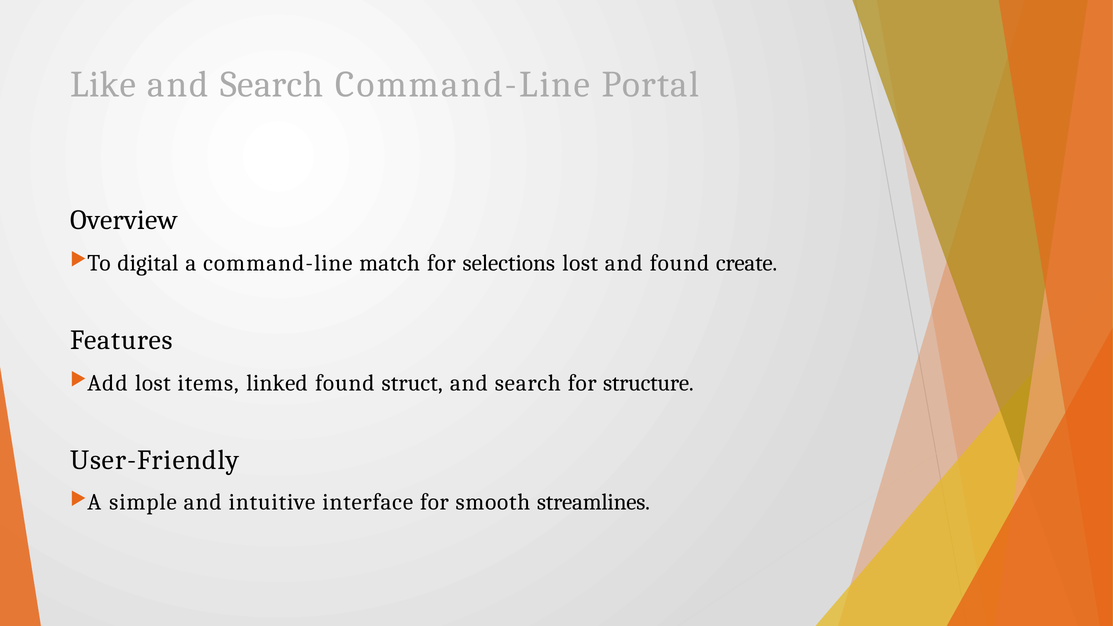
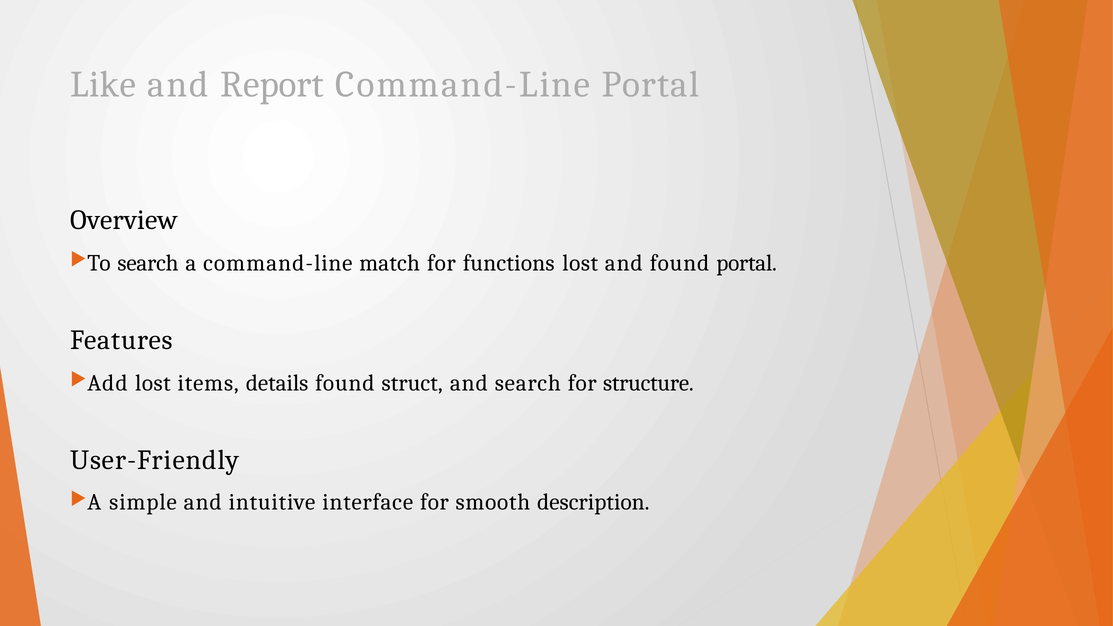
Search at (272, 85): Search -> Report
digital at (148, 263): digital -> search
selections: selections -> functions
found create: create -> portal
linked: linked -> details
streamlines: streamlines -> description
